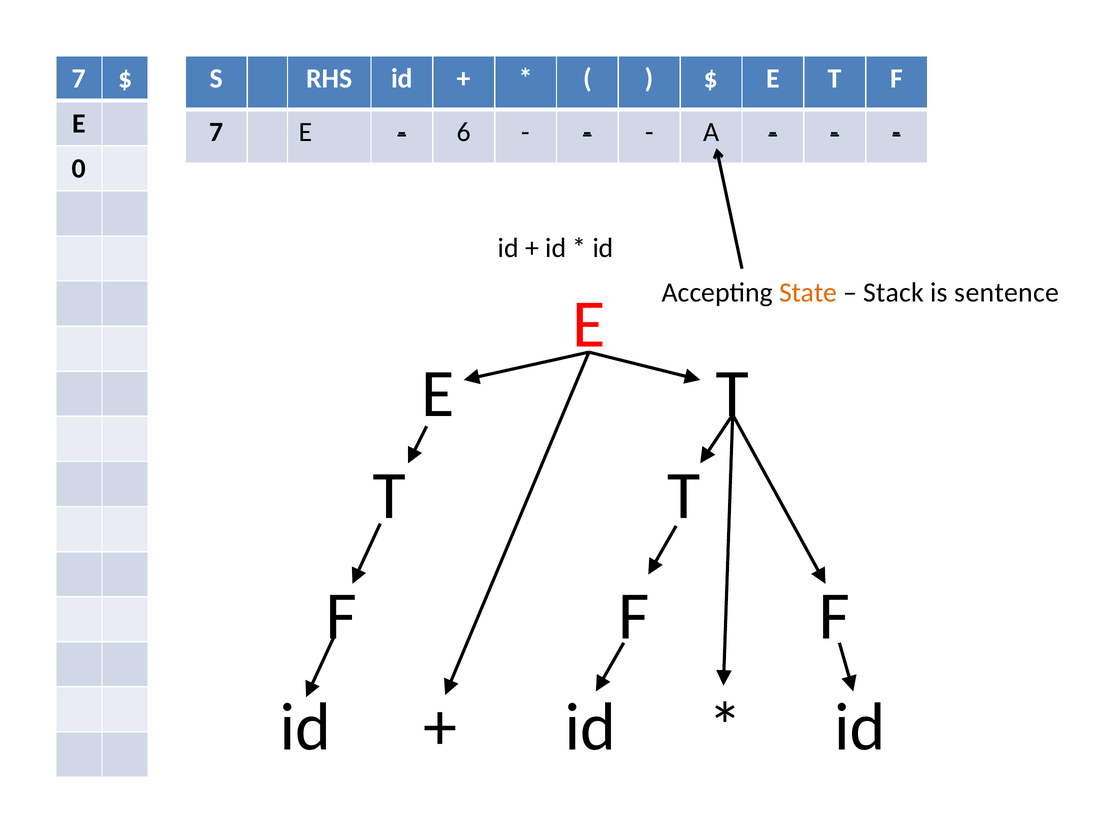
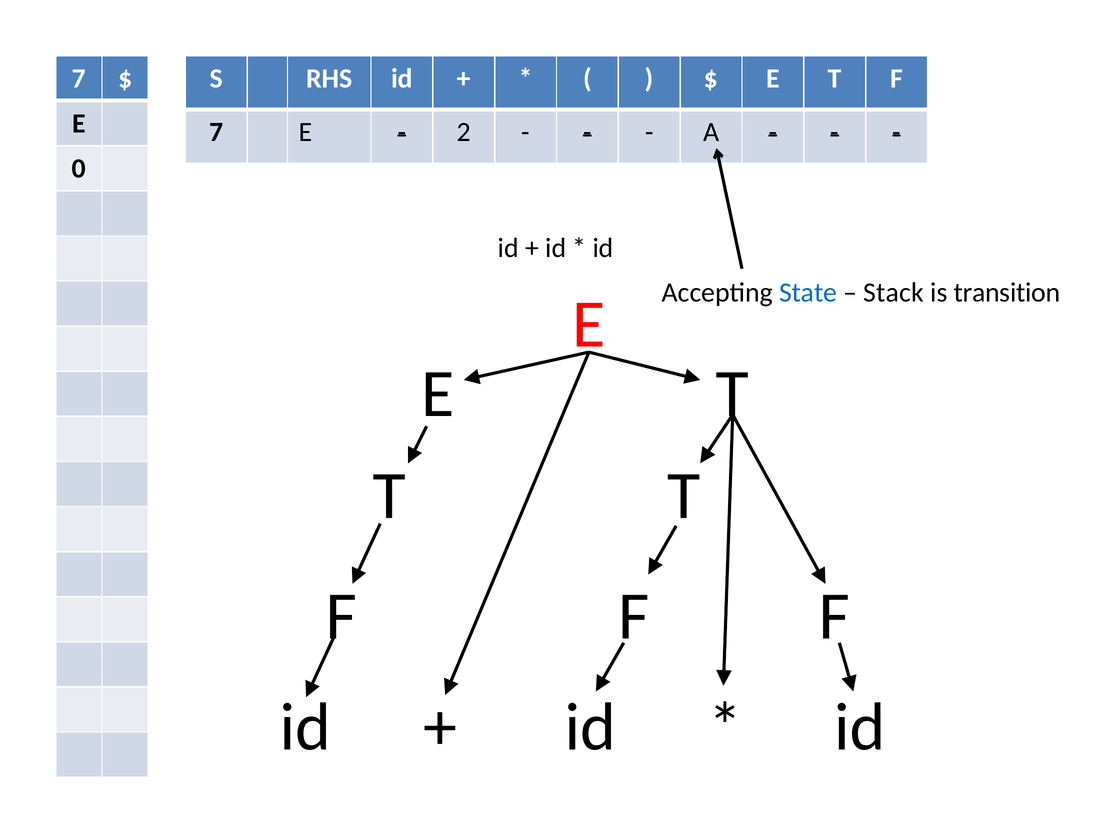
6: 6 -> 2
State colour: orange -> blue
sentence: sentence -> transition
